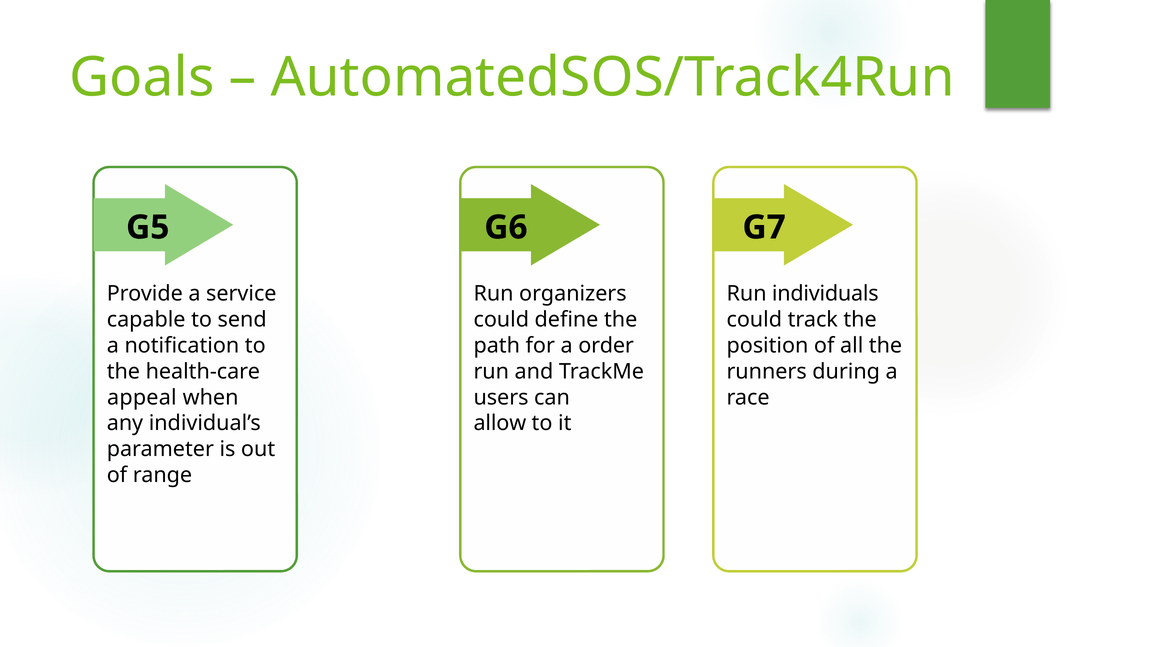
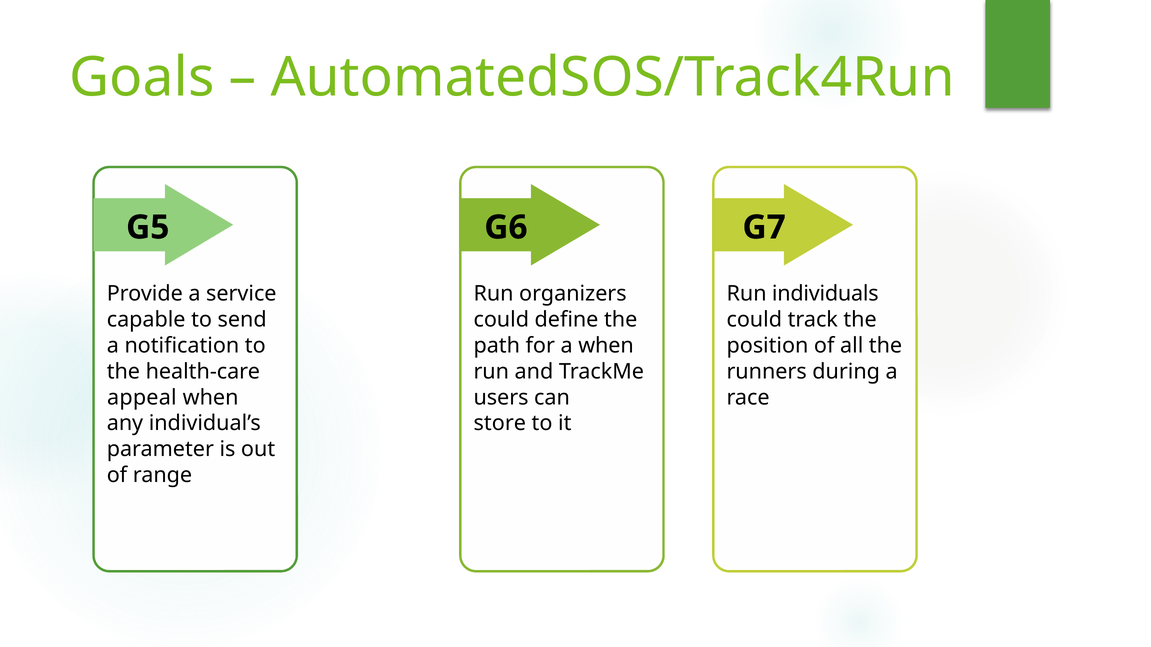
a order: order -> when
allow: allow -> store
